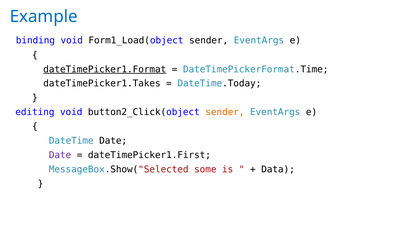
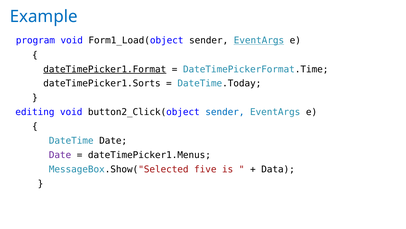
binding: binding -> program
EventArgs at (259, 40) underline: none -> present
dateTimePicker1.Takes: dateTimePicker1.Takes -> dateTimePicker1.Sorts
sender at (225, 112) colour: orange -> blue
dateTimePicker1.First: dateTimePicker1.First -> dateTimePicker1.Menus
some: some -> five
